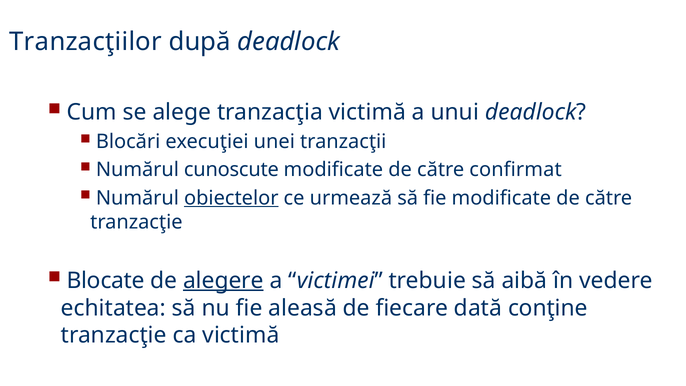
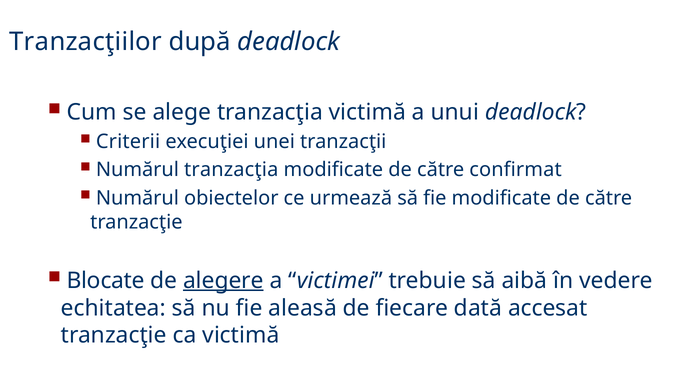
Blocări: Blocări -> Criterii
Numărul cunoscute: cunoscute -> tranzacţia
obiectelor underline: present -> none
conţine: conţine -> accesat
